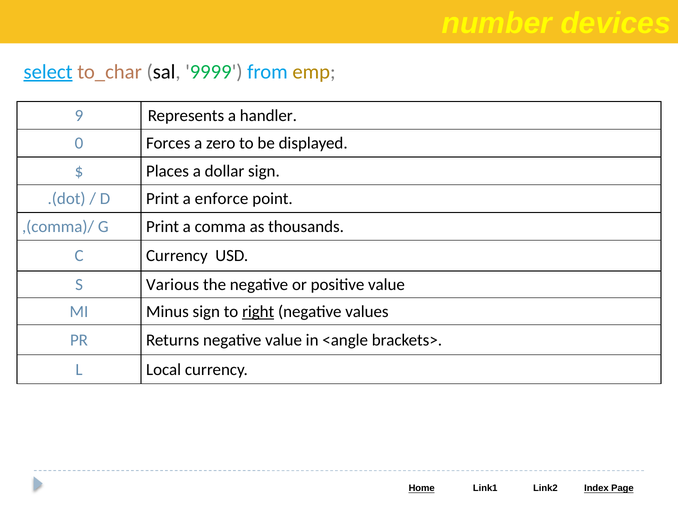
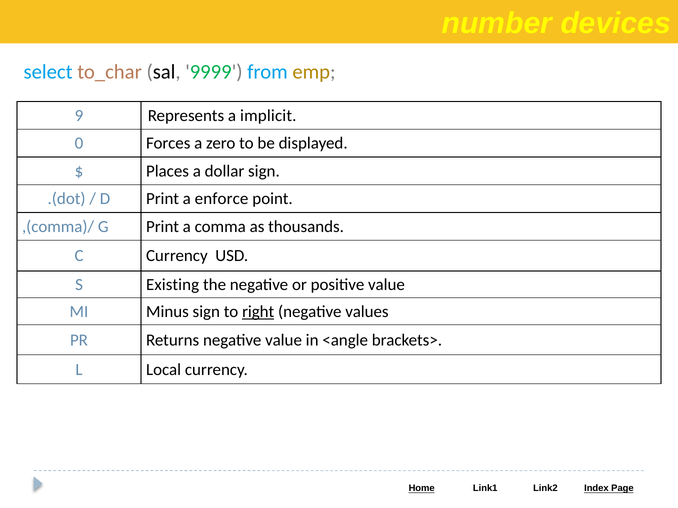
select underline: present -> none
handler: handler -> implicit
Various: Various -> Existing
